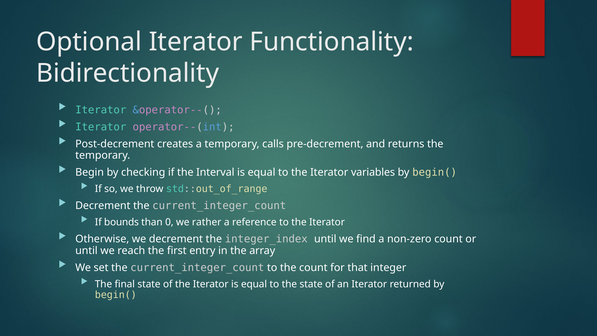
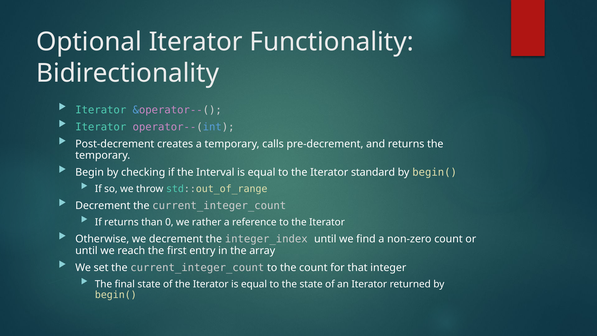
variables: variables -> standard
If bounds: bounds -> returns
